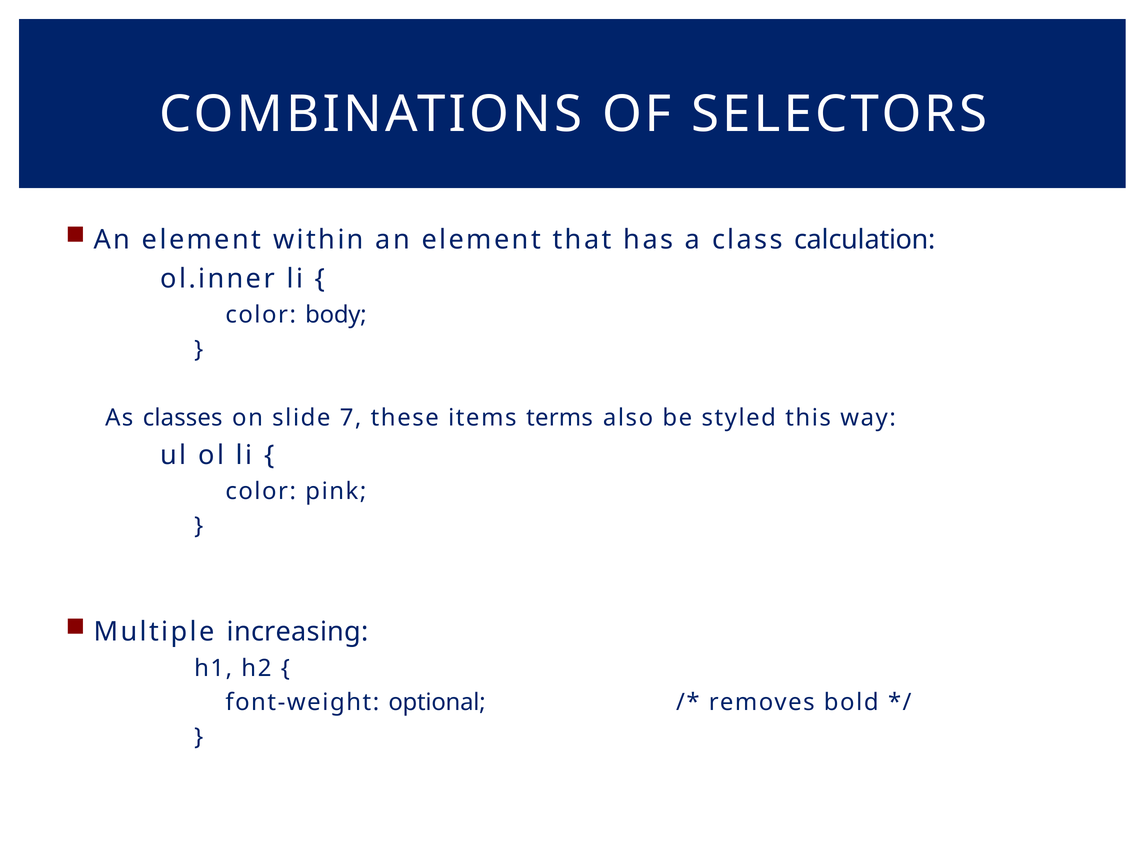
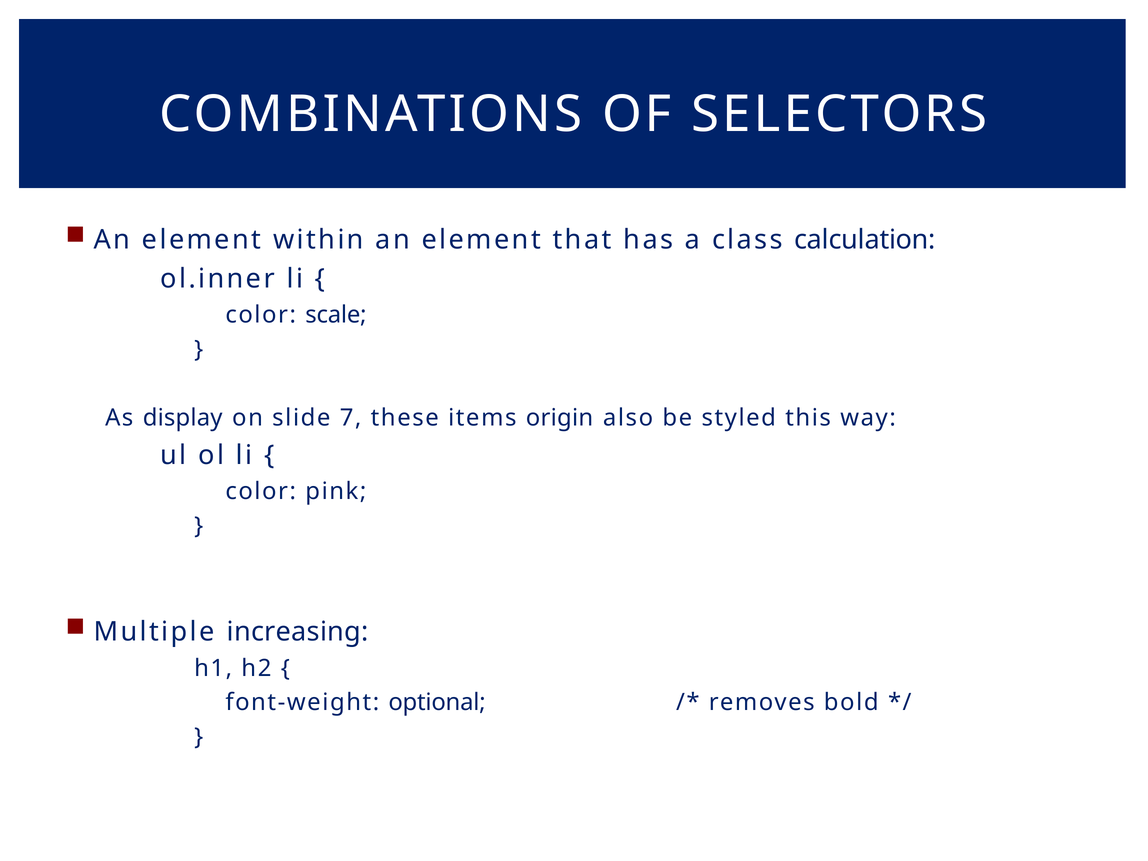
body: body -> scale
classes: classes -> display
terms: terms -> origin
